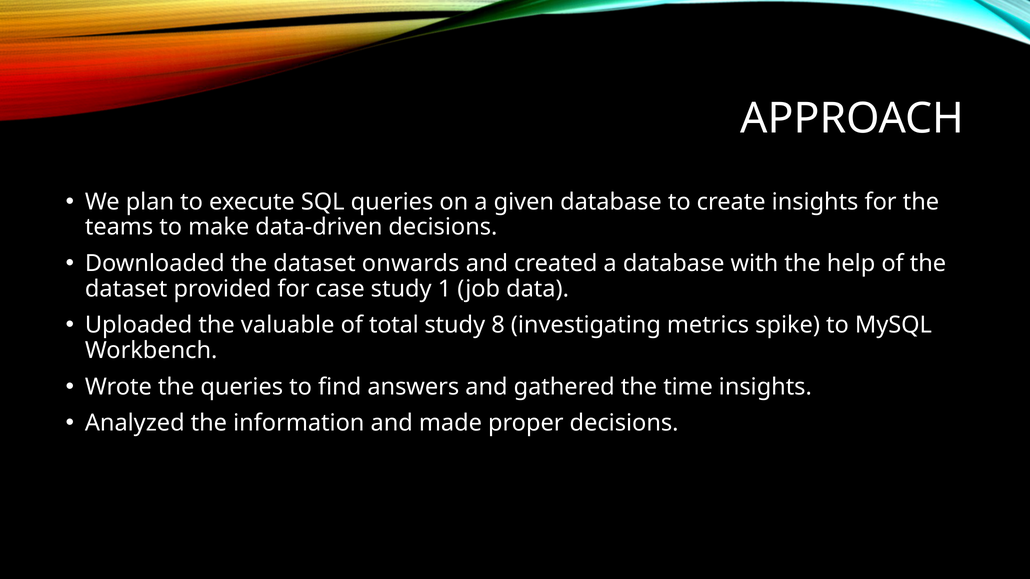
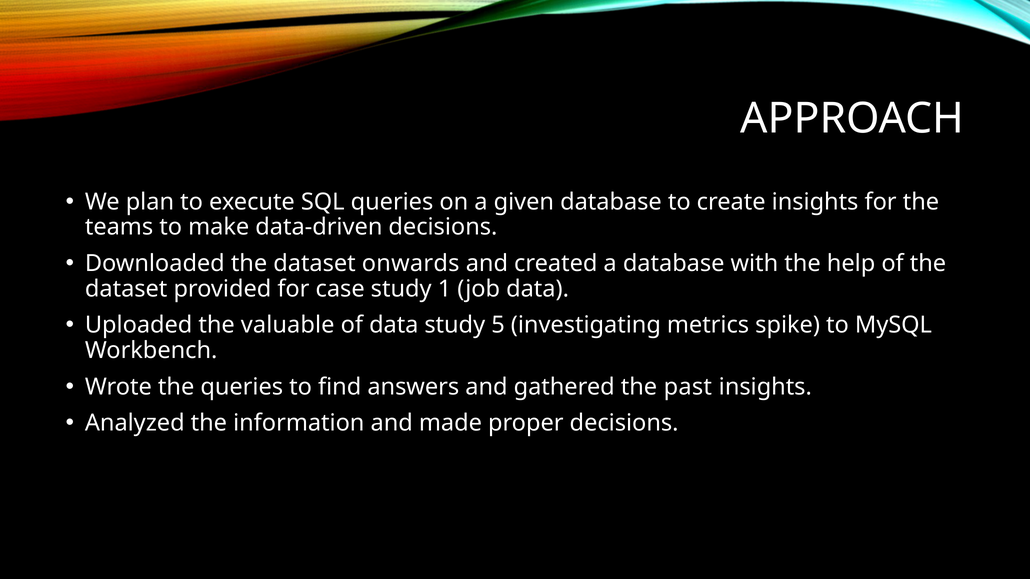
of total: total -> data
8: 8 -> 5
time: time -> past
